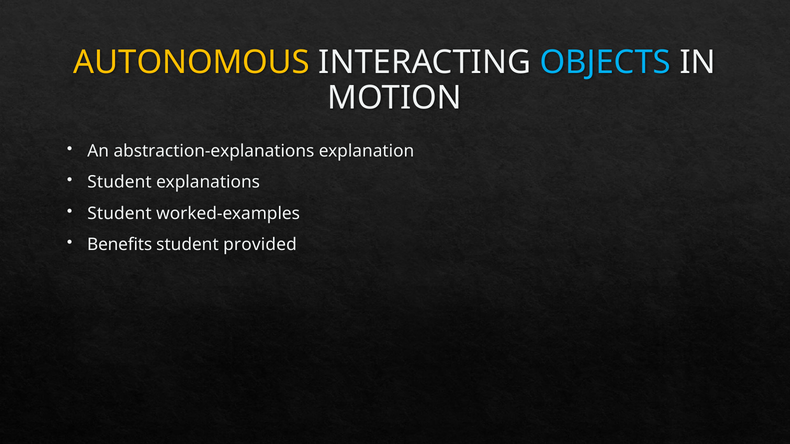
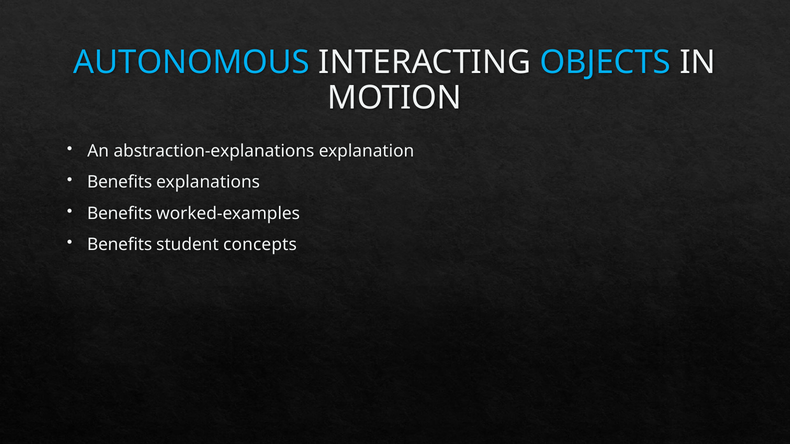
AUTONOMOUS colour: yellow -> light blue
Student at (120, 182): Student -> Benefits
Student at (120, 214): Student -> Benefits
provided: provided -> concepts
